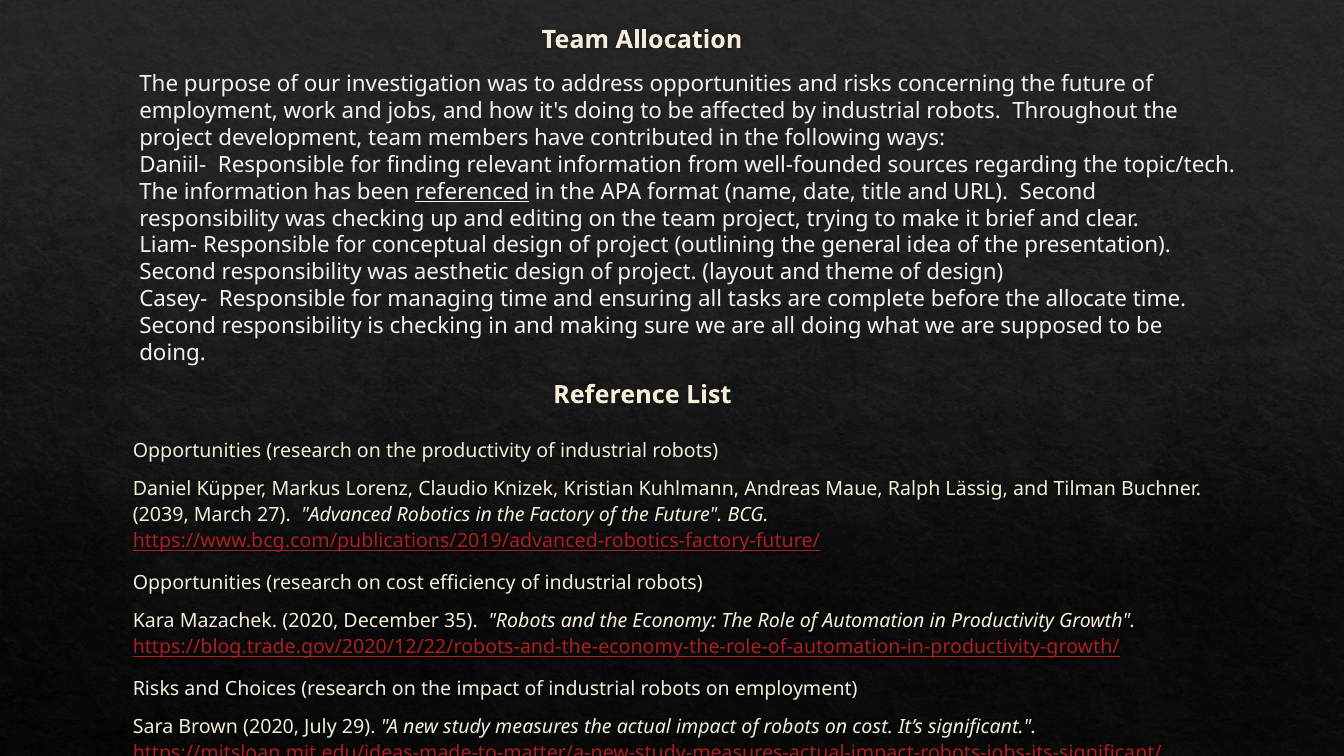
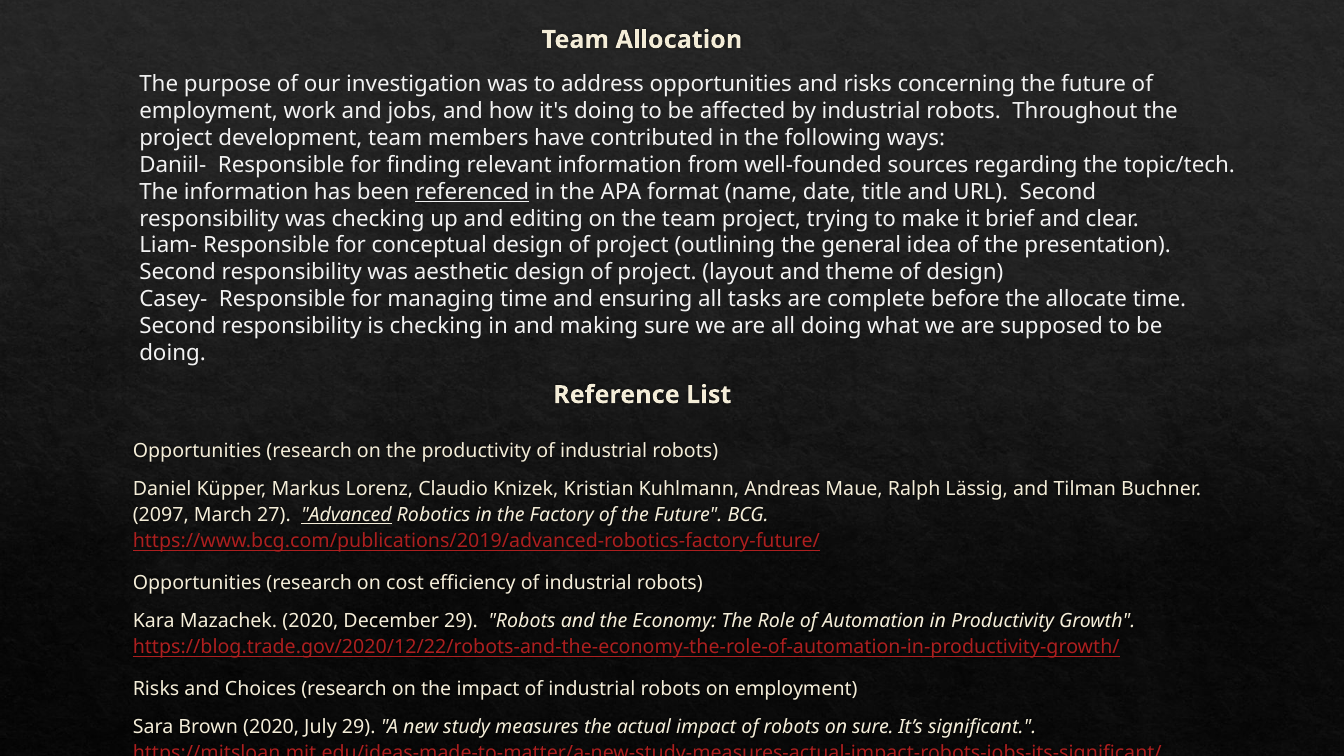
2039: 2039 -> 2097
Advanced underline: none -> present
December 35: 35 -> 29
robots on cost: cost -> sure
